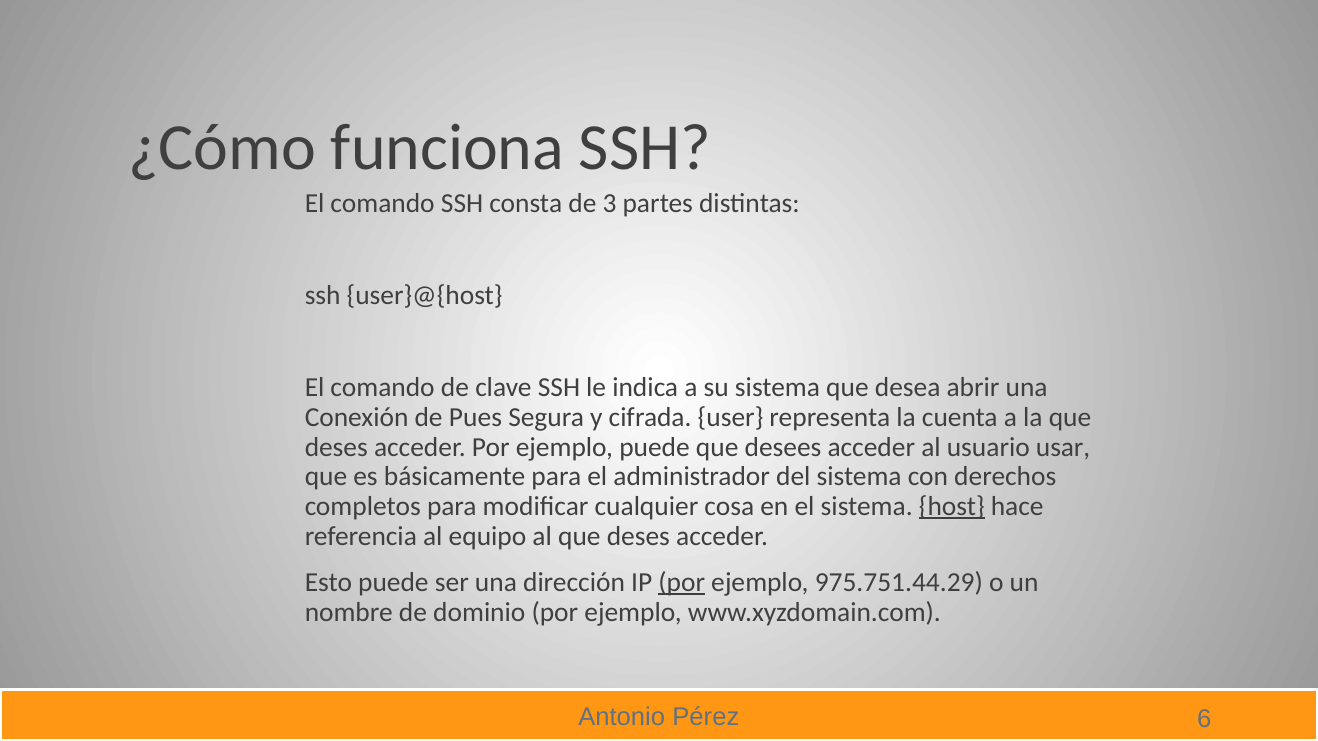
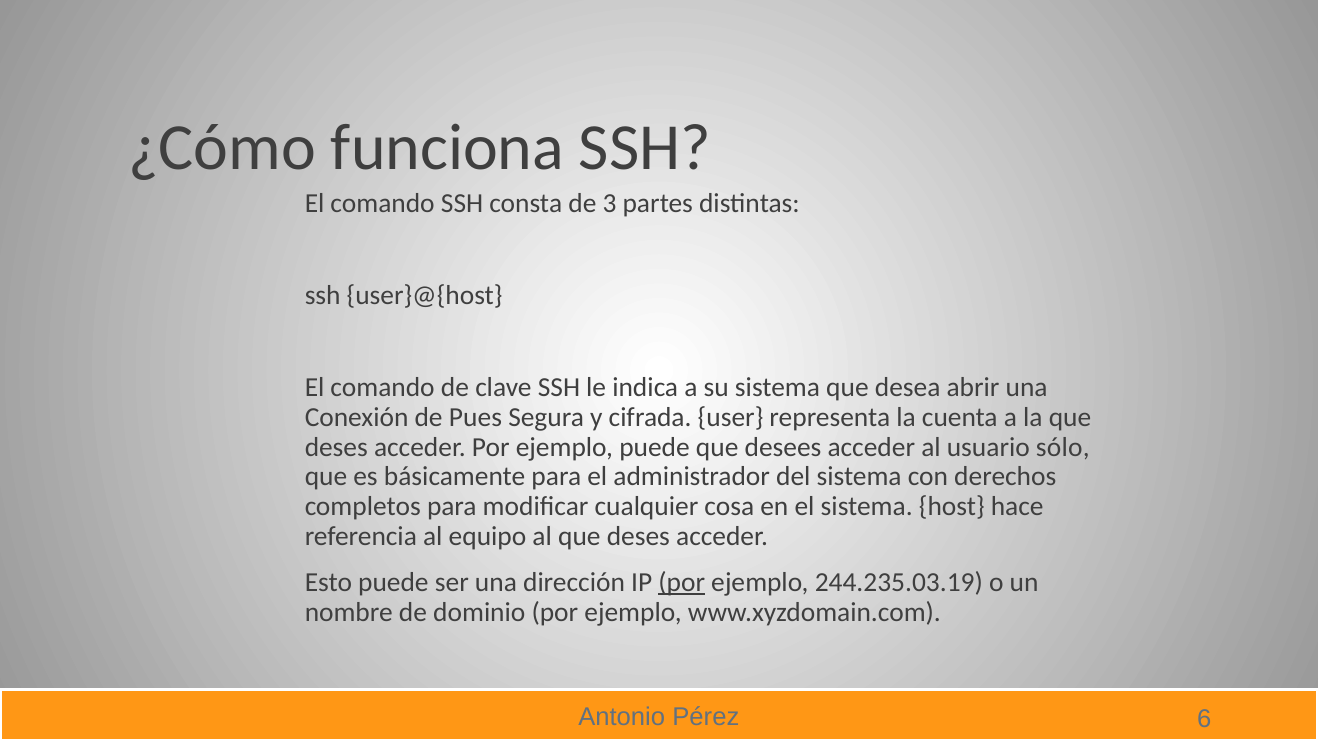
usar: usar -> sólo
host underline: present -> none
975.751.44.29: 975.751.44.29 -> 244.235.03.19
